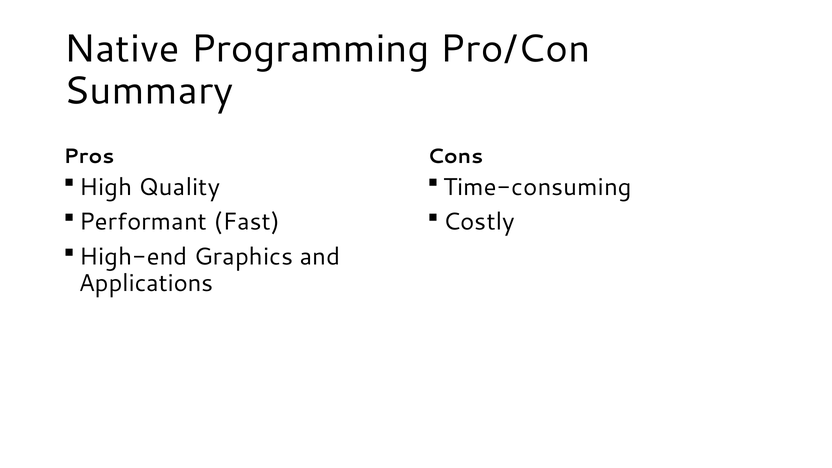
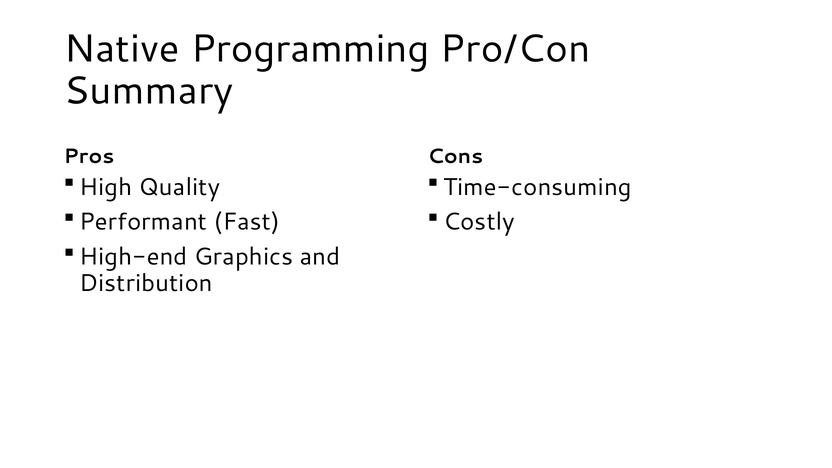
Applications: Applications -> Distribution
